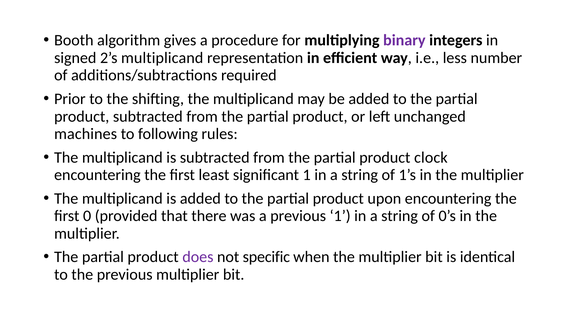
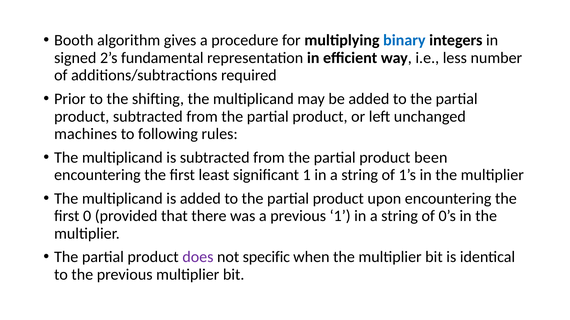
binary colour: purple -> blue
2’s multiplicand: multiplicand -> fundamental
clock: clock -> been
